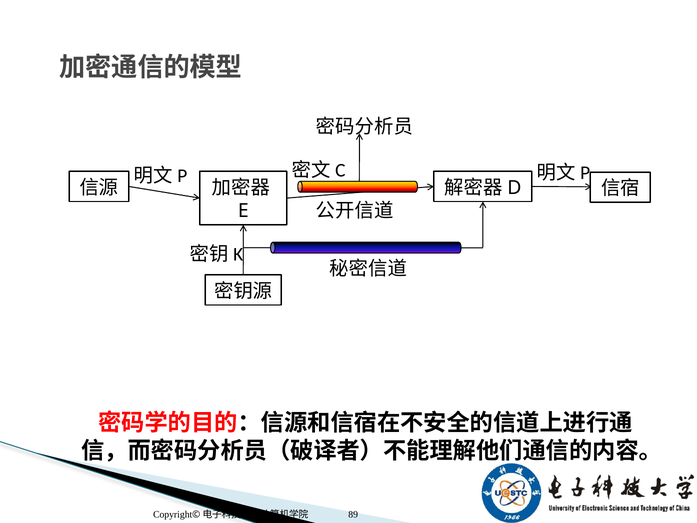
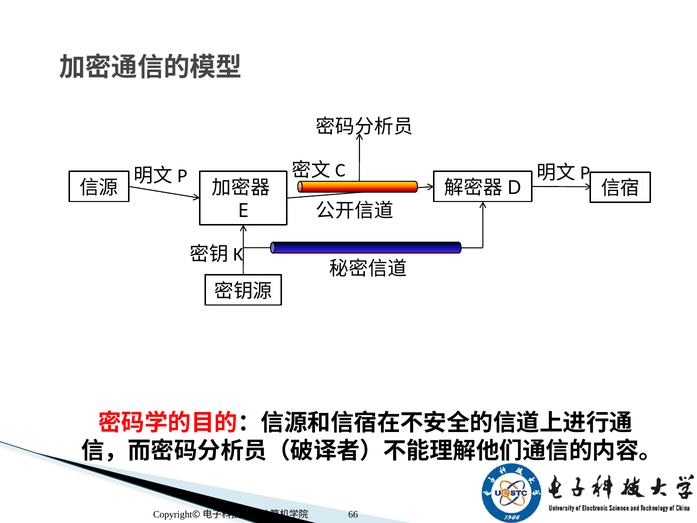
89: 89 -> 66
